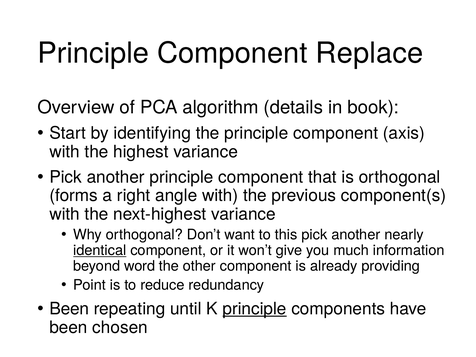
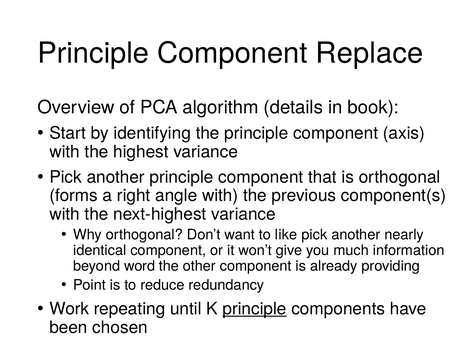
this: this -> like
identical underline: present -> none
Been at (69, 309): Been -> Work
